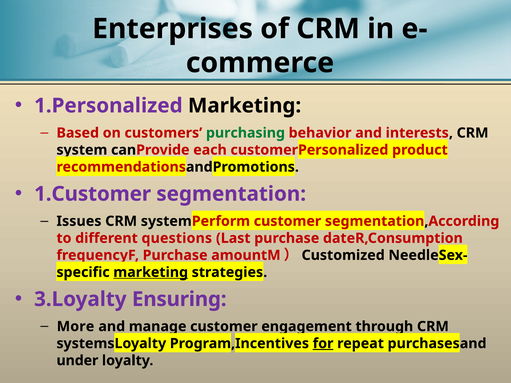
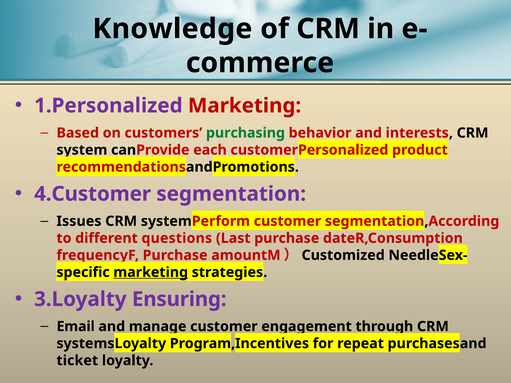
Enterprises: Enterprises -> Knowledge
Marketing at (245, 106) colour: black -> red
1.Customer: 1.Customer -> 4.Customer
More: More -> Email
for underline: present -> none
under: under -> ticket
